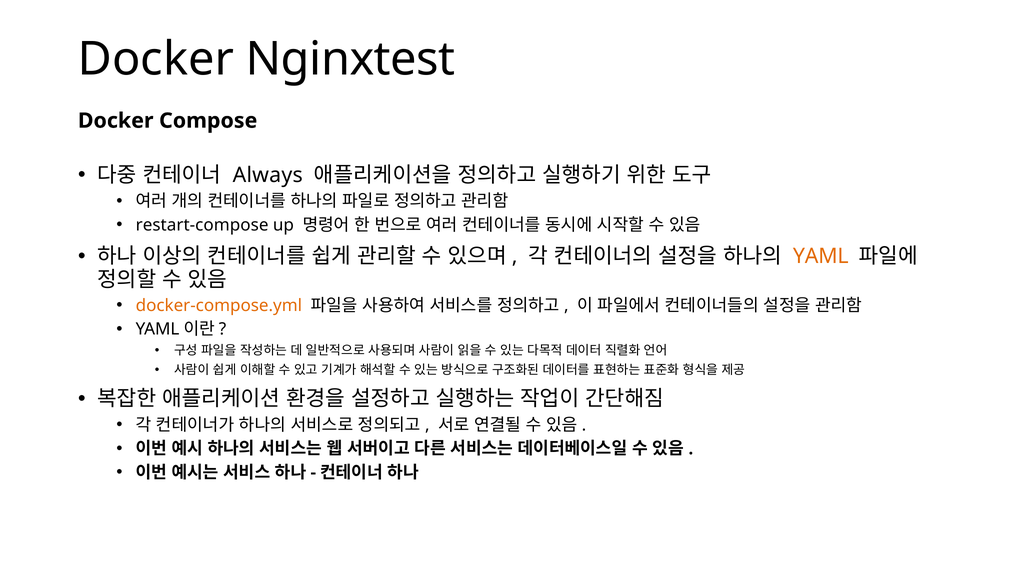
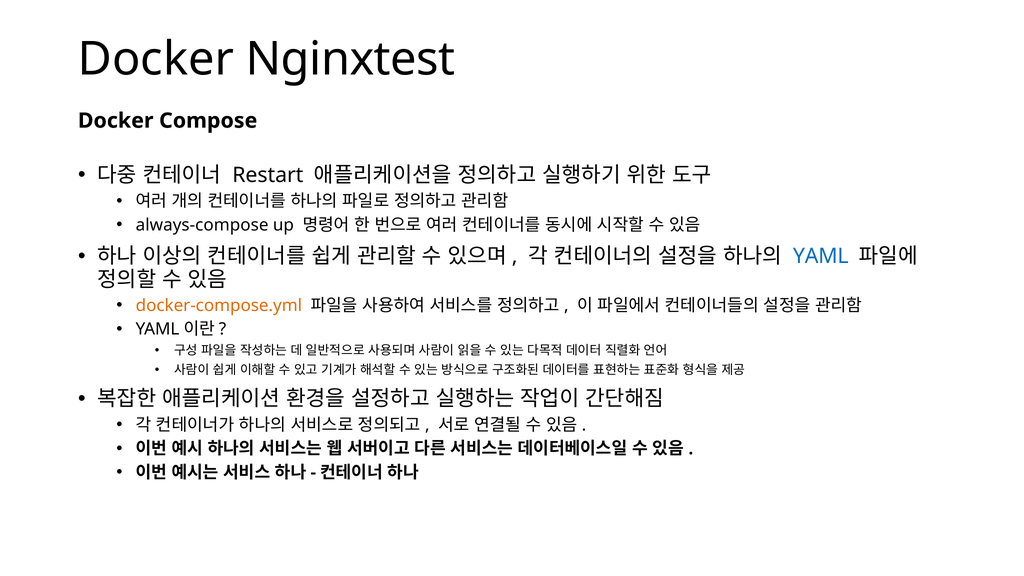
Always: Always -> Restart
restart-compose: restart-compose -> always-compose
YAML colour: orange -> blue
